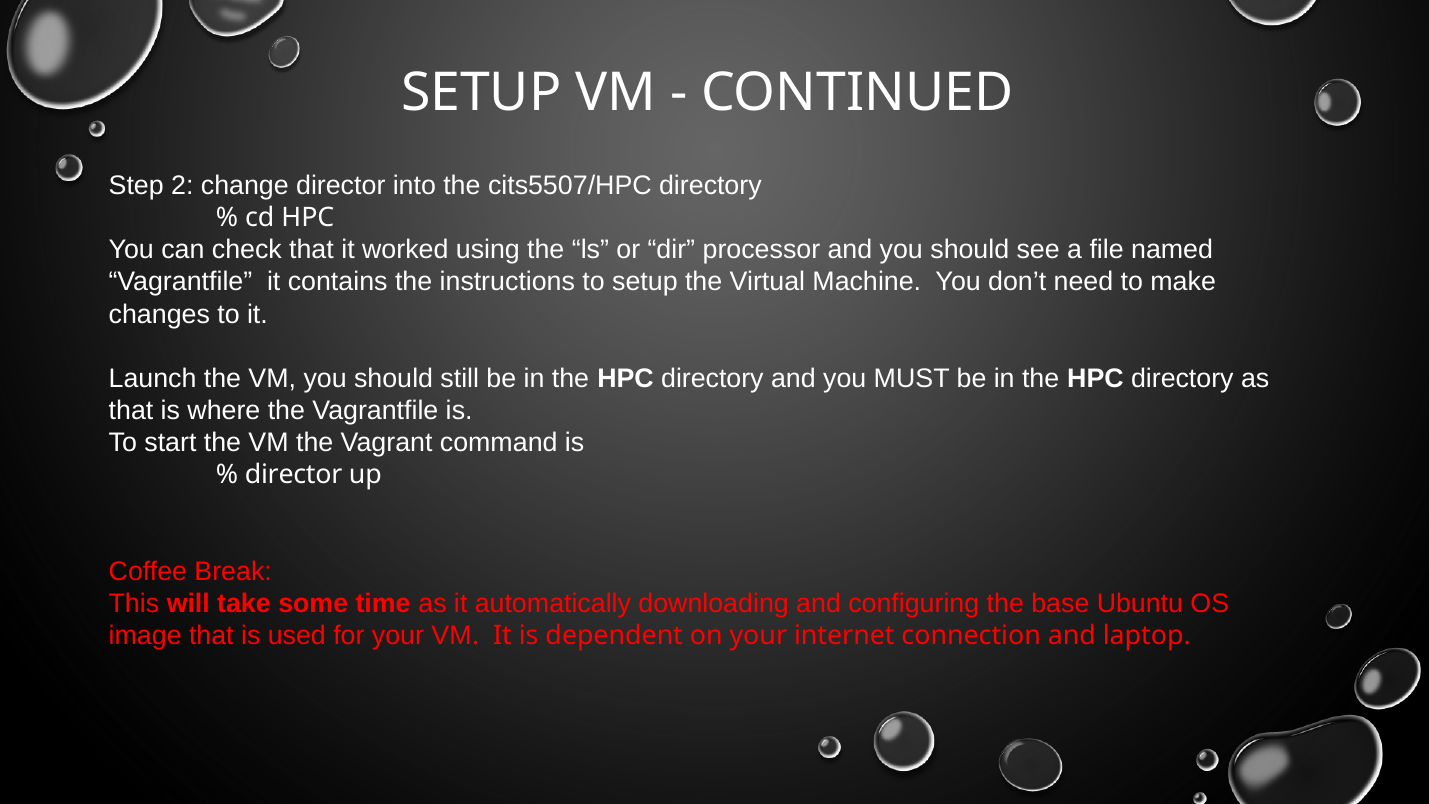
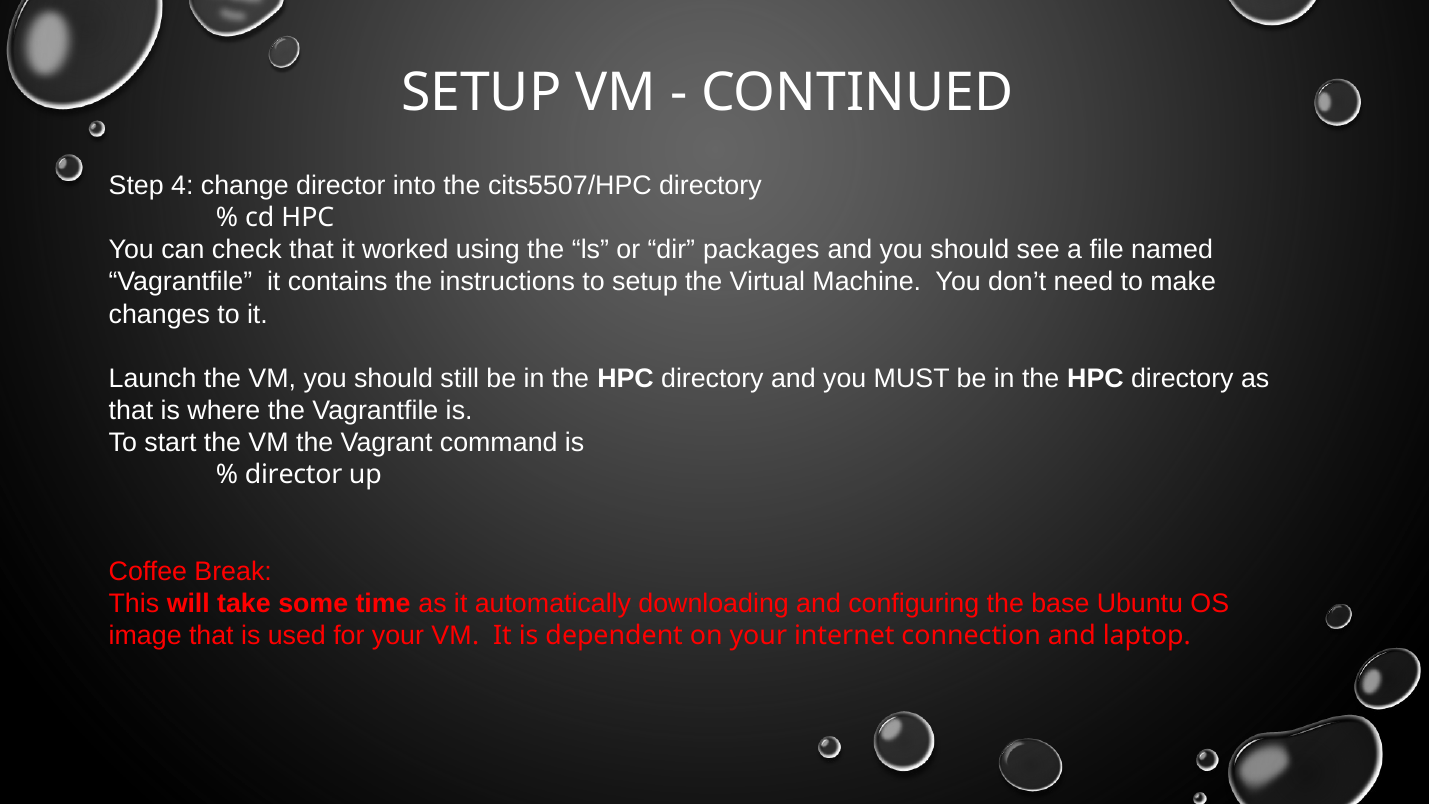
2: 2 -> 4
processor: processor -> packages
